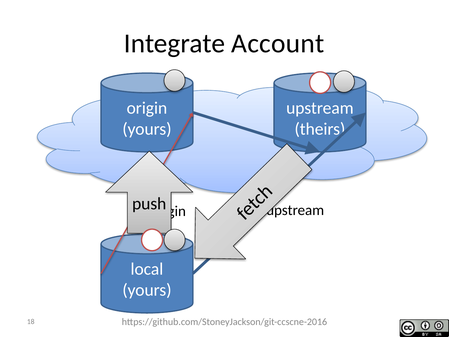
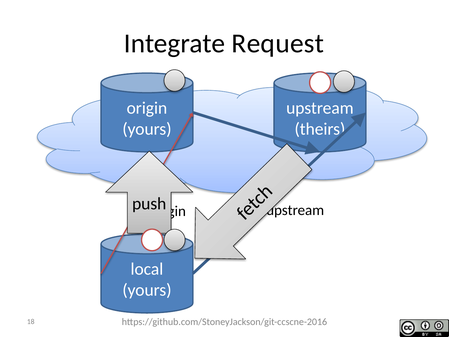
Account: Account -> Request
